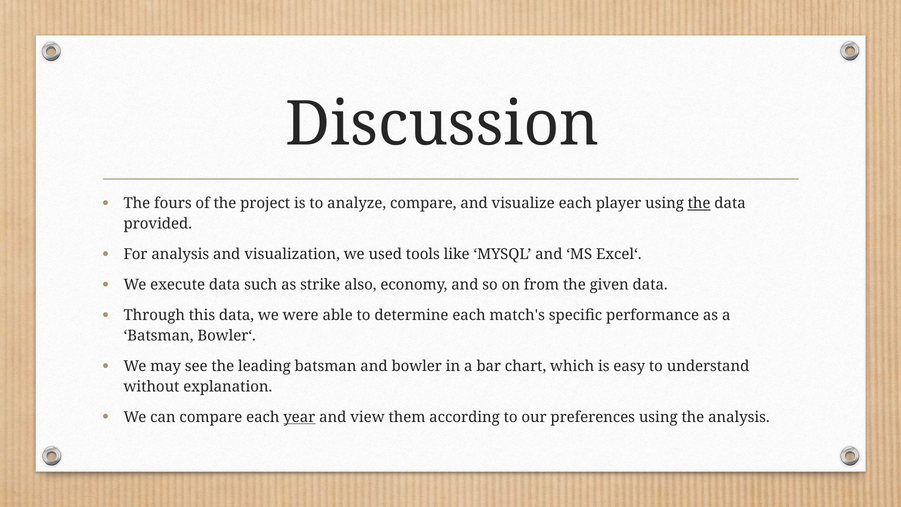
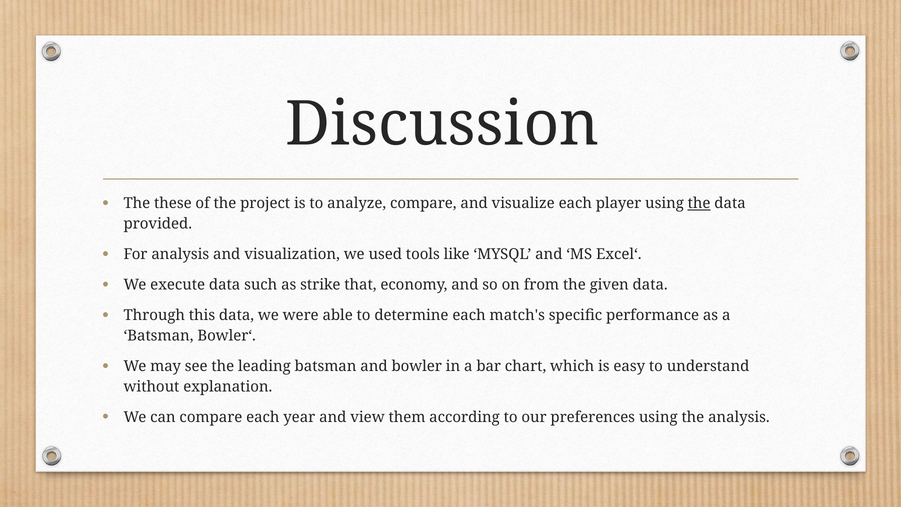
fours: fours -> these
also: also -> that
year underline: present -> none
